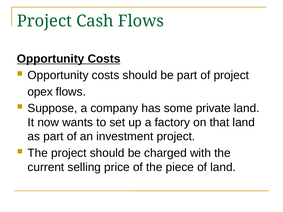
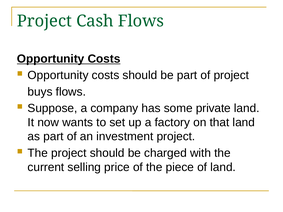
opex: opex -> buys
